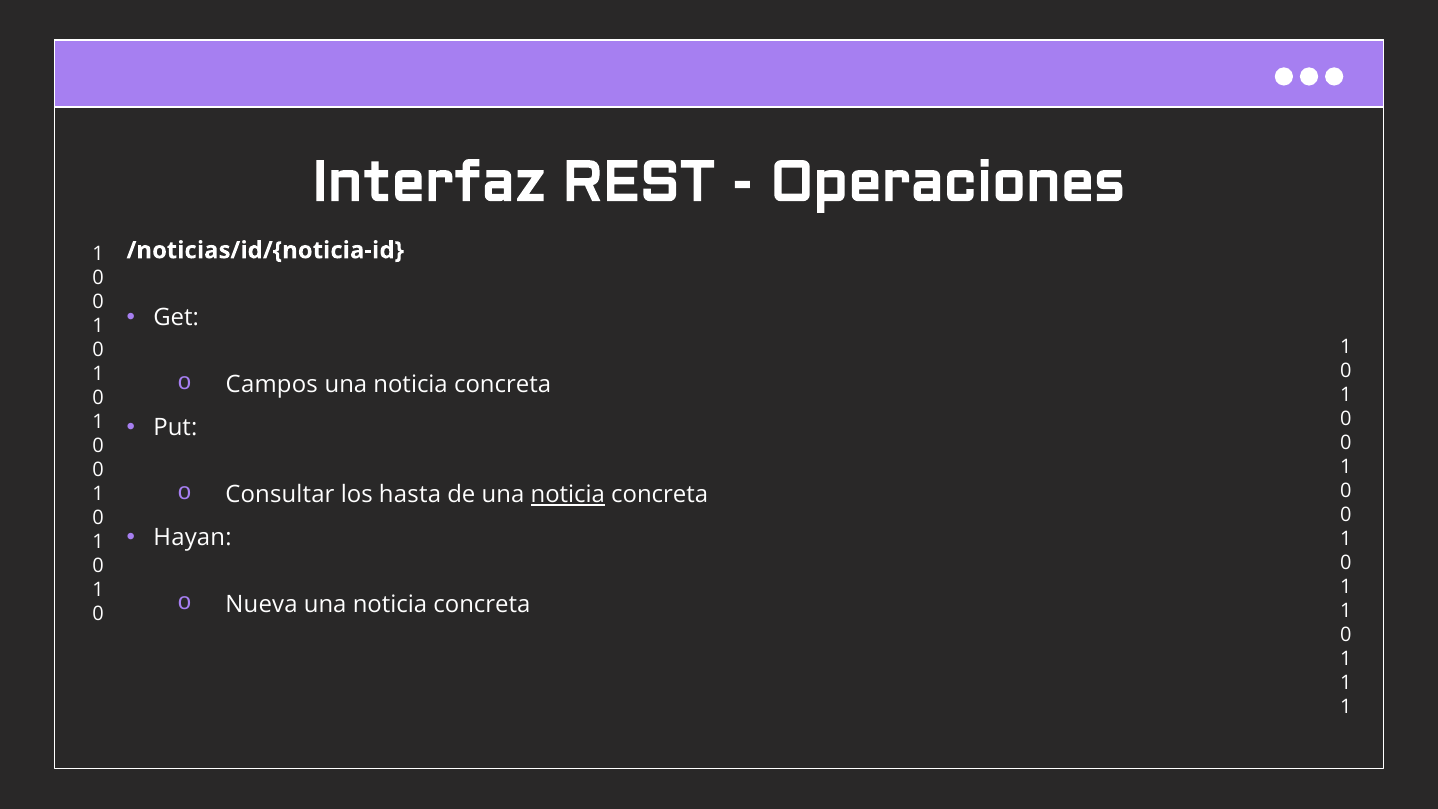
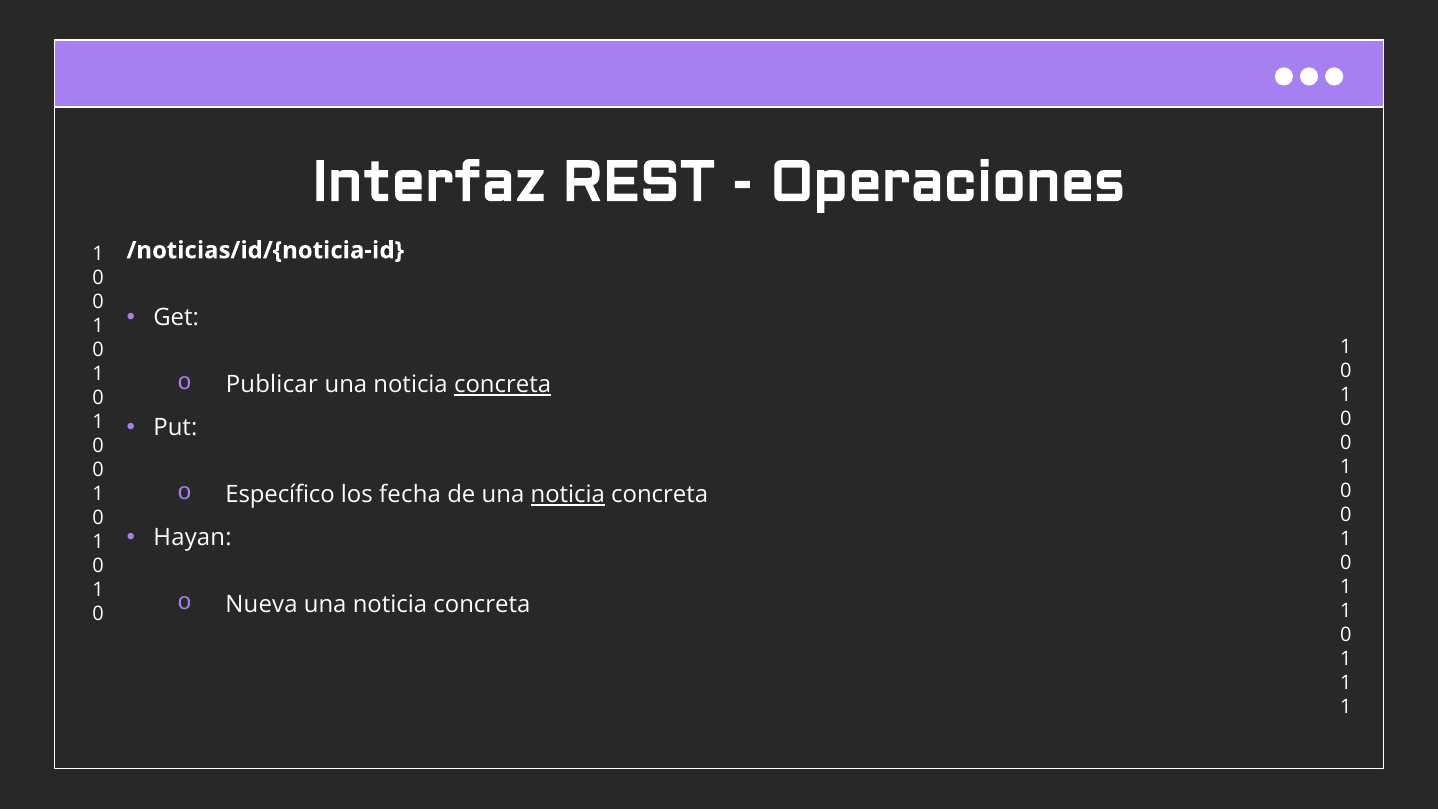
Campos: Campos -> Publicar
concreta at (503, 385) underline: none -> present
Consultar: Consultar -> Específico
hasta: hasta -> fecha
